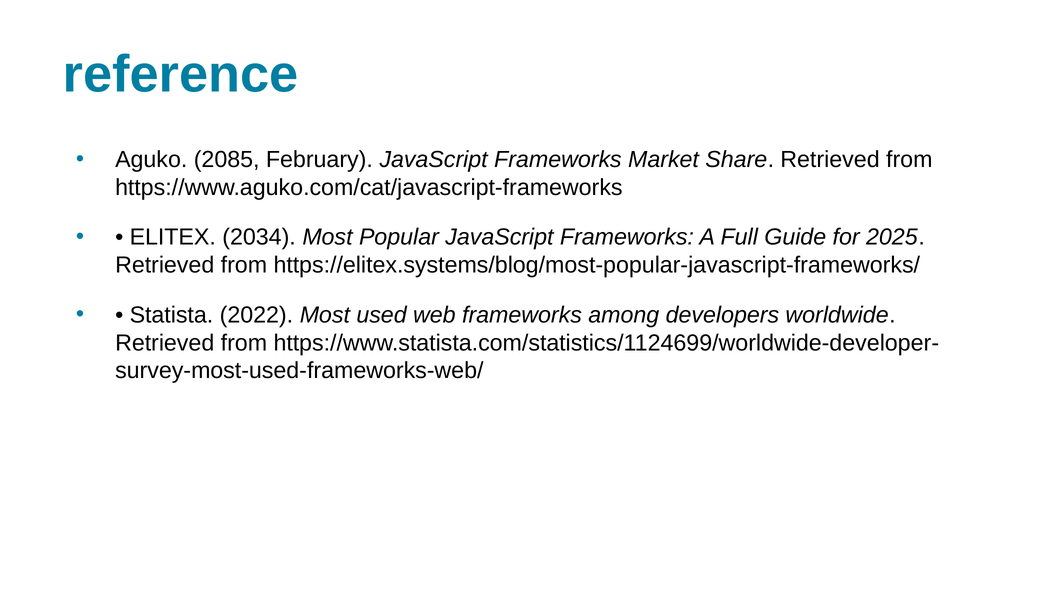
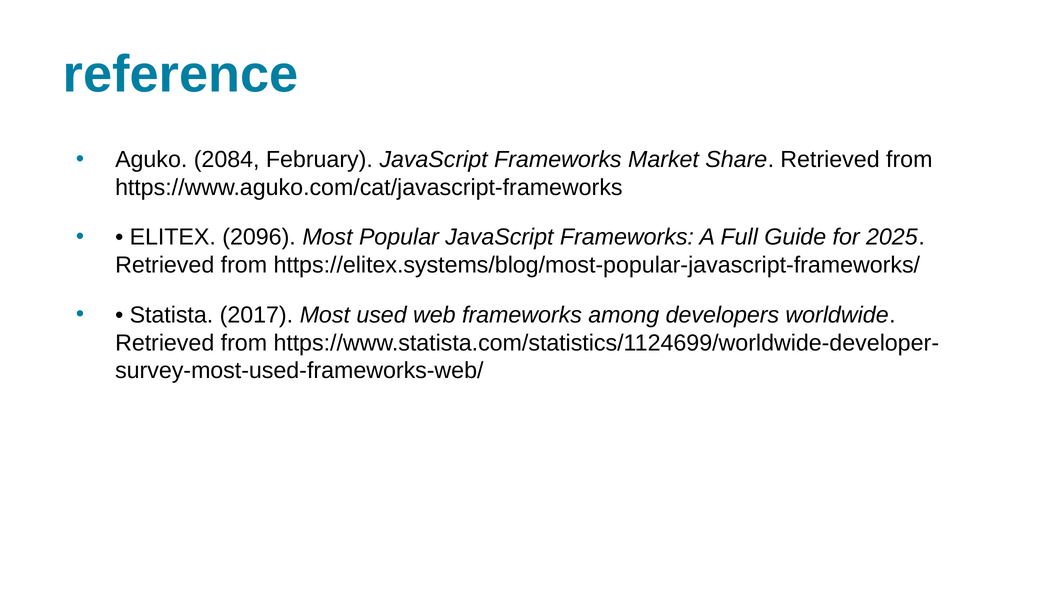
2085: 2085 -> 2084
2034: 2034 -> 2096
2022: 2022 -> 2017
